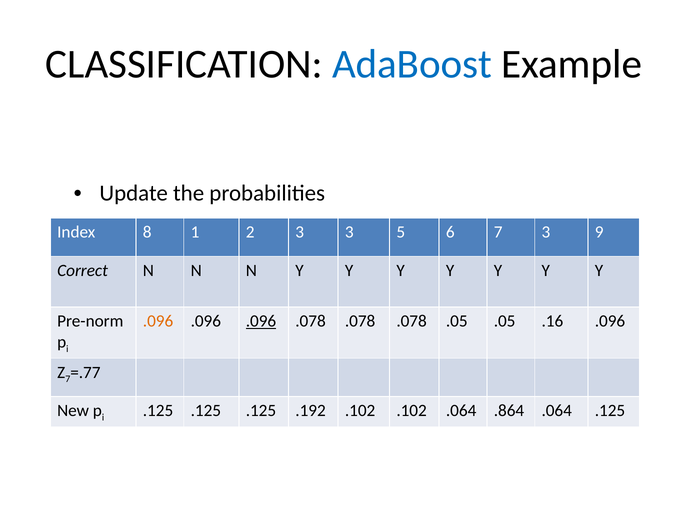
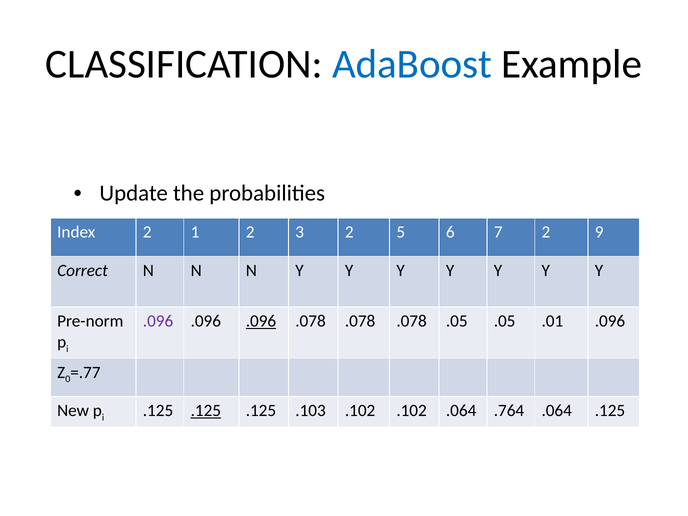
Index 8: 8 -> 2
3 3: 3 -> 2
7 3: 3 -> 2
.096 at (158, 321) colour: orange -> purple
.16: .16 -> .01
7 at (68, 379): 7 -> 0
.125 at (206, 411) underline: none -> present
.192: .192 -> .103
.864: .864 -> .764
